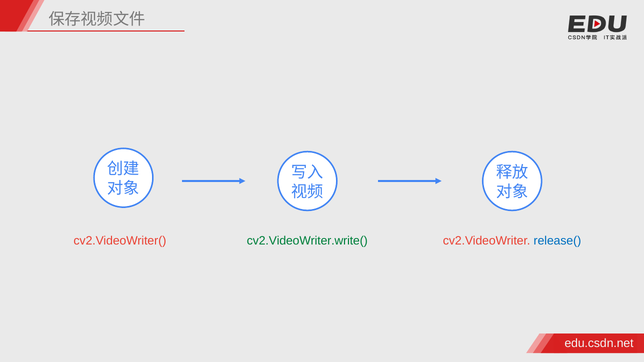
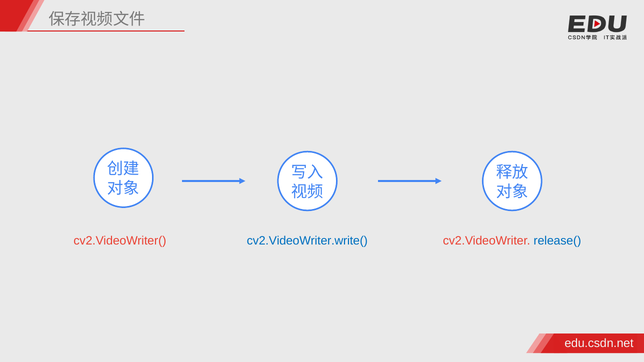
cv2.VideoWriter.write( colour: green -> blue
